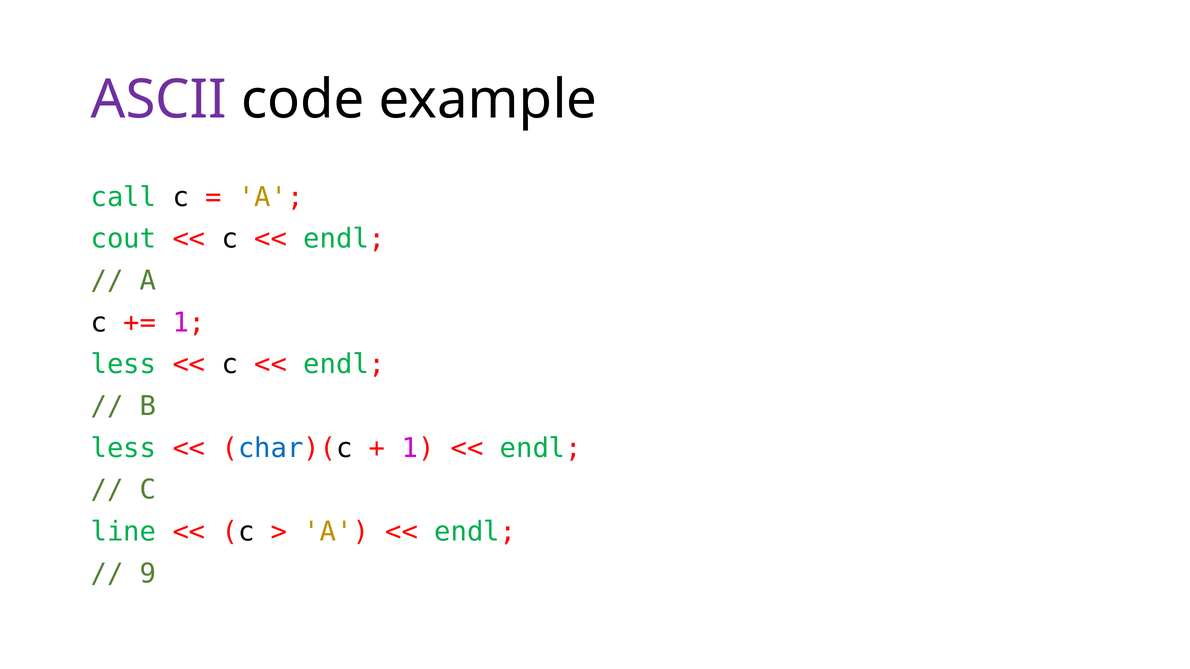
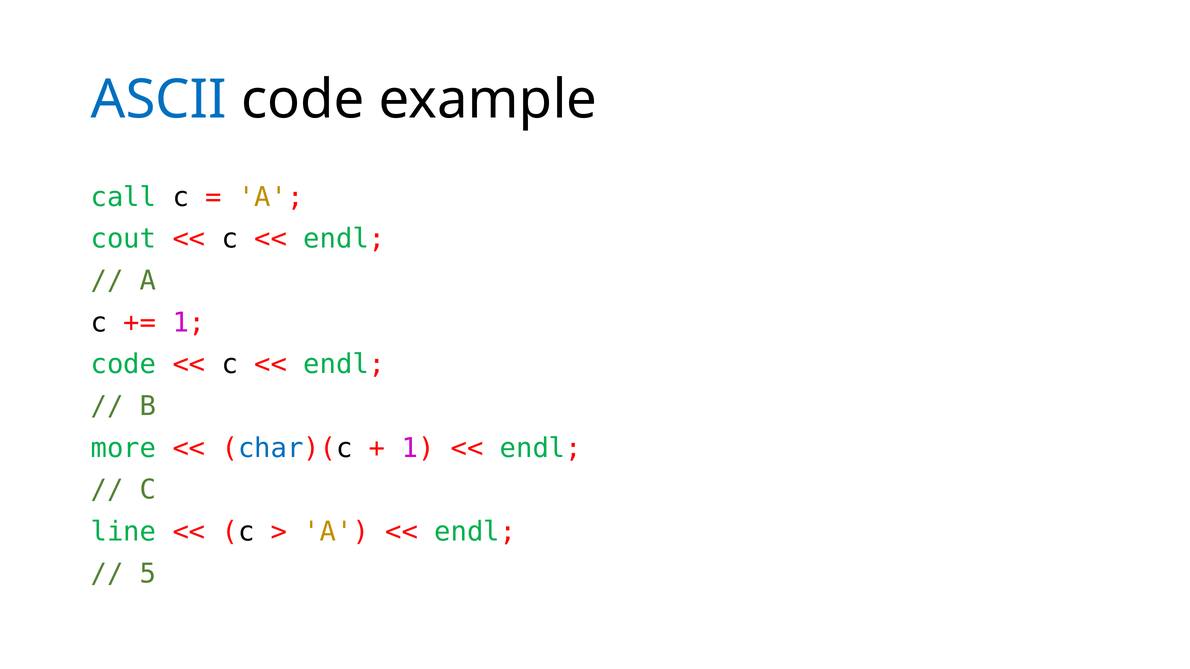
ASCII colour: purple -> blue
less at (123, 365): less -> code
less at (123, 448): less -> more
9: 9 -> 5
